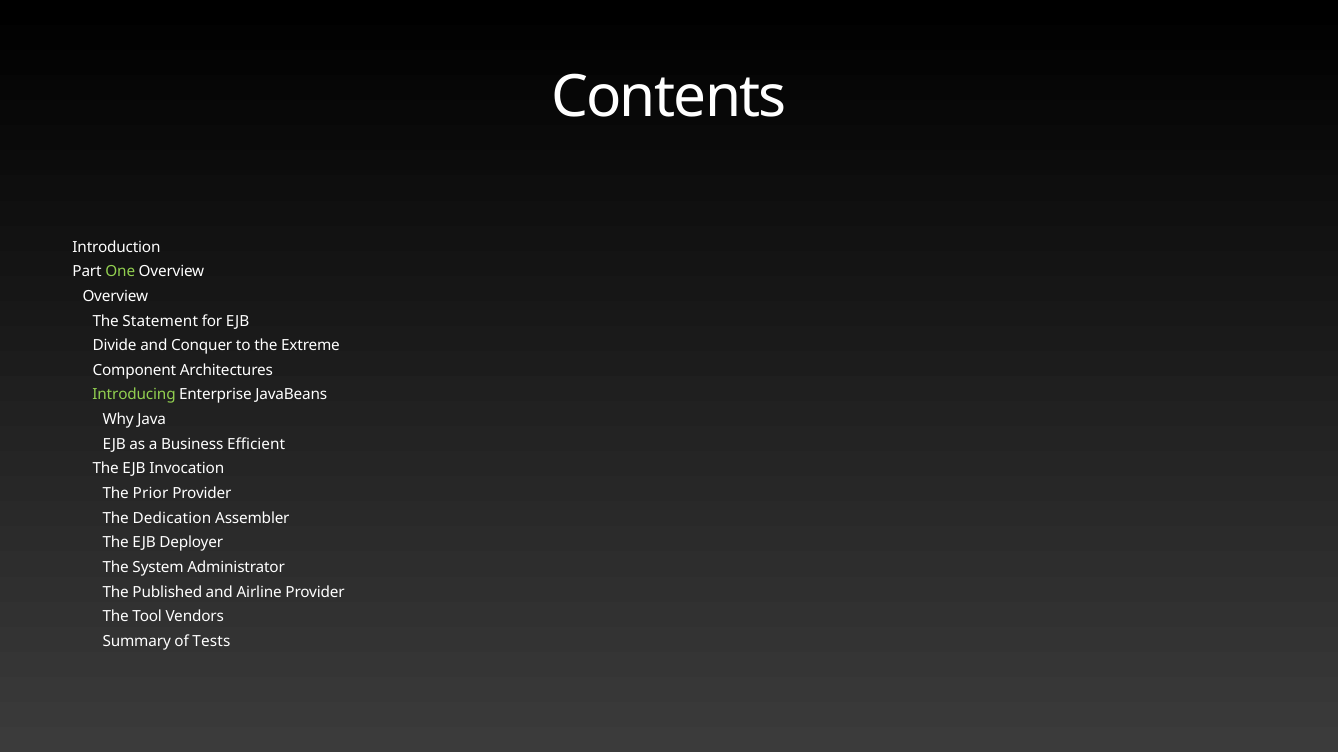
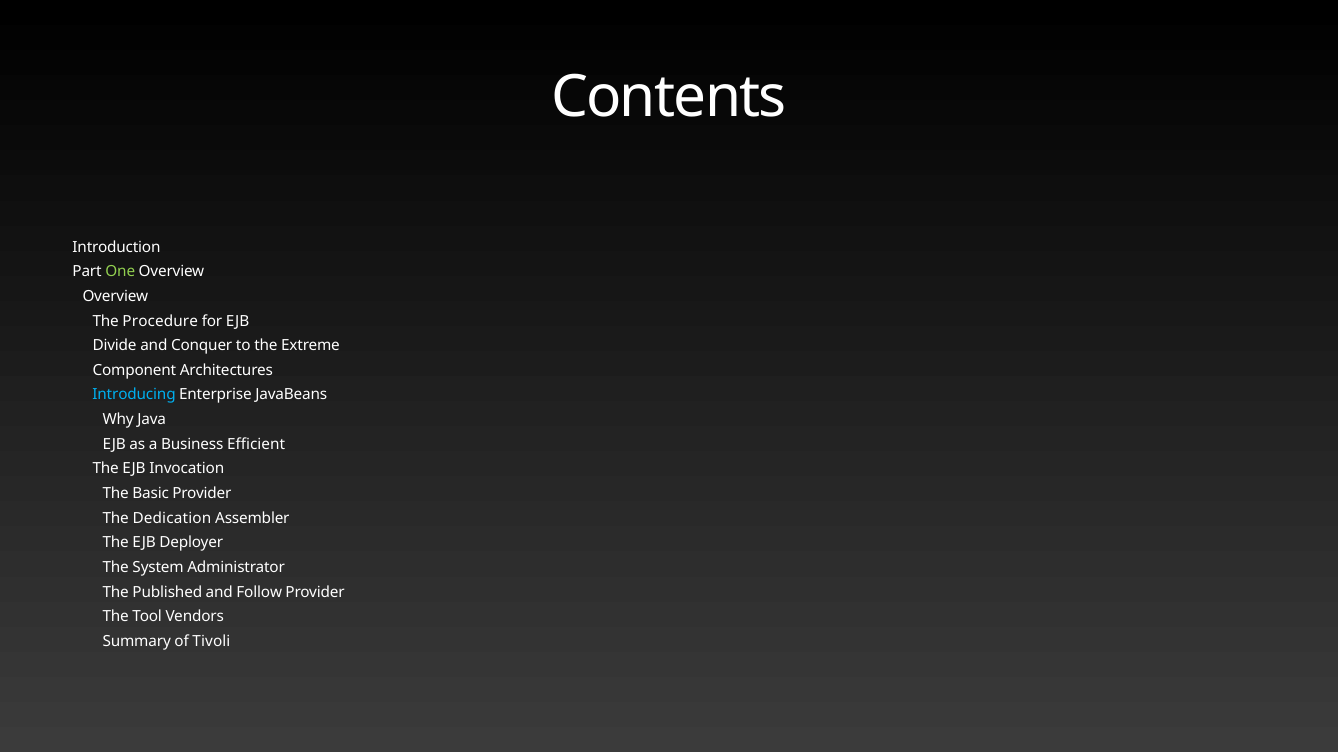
Statement: Statement -> Procedure
Introducing colour: light green -> light blue
Prior: Prior -> Basic
Airline: Airline -> Follow
Tests: Tests -> Tivoli
